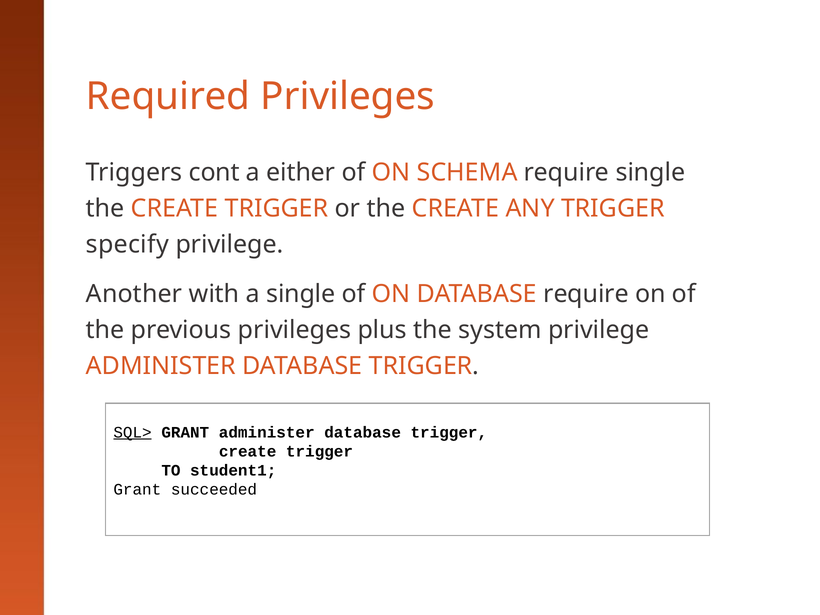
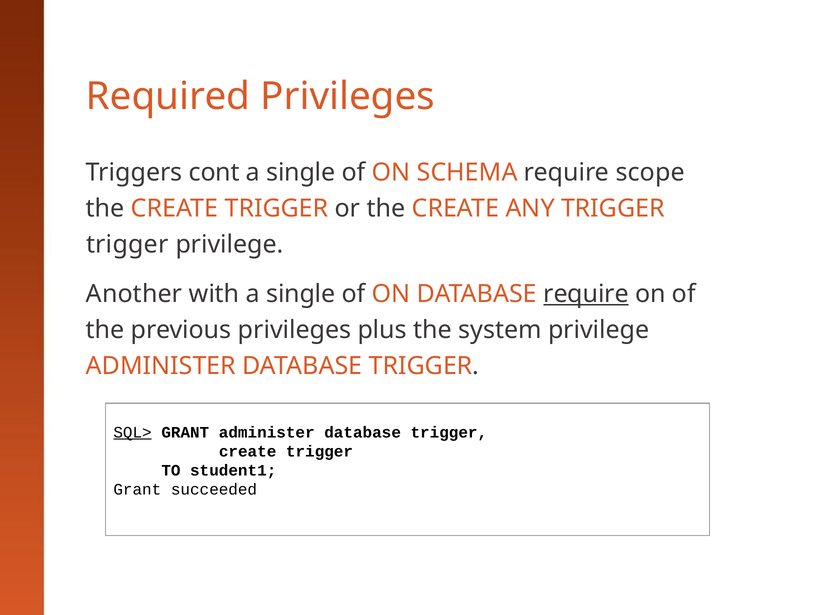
either at (301, 172): either -> single
require single: single -> scope
specify at (127, 244): specify -> trigger
require at (586, 294) underline: none -> present
